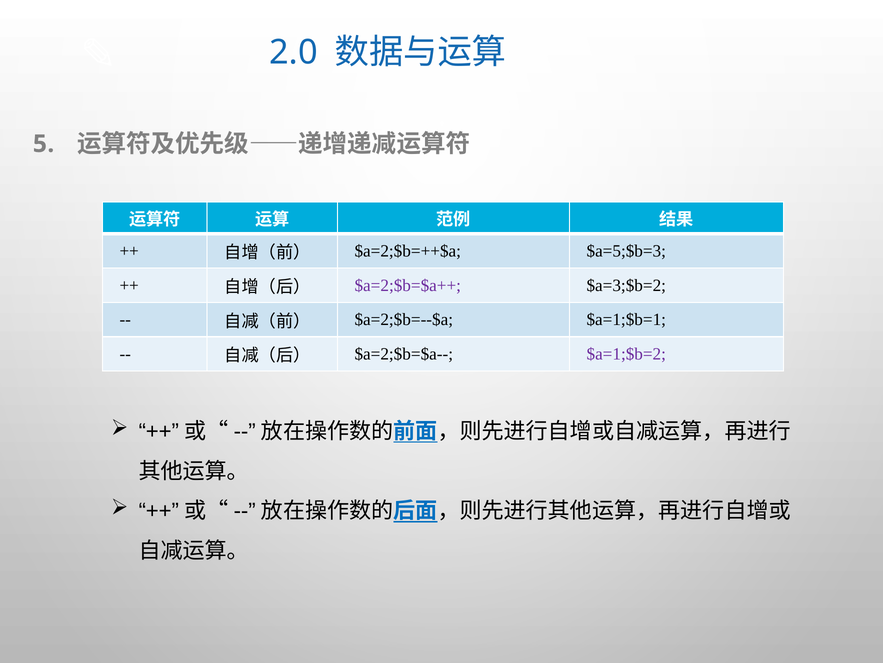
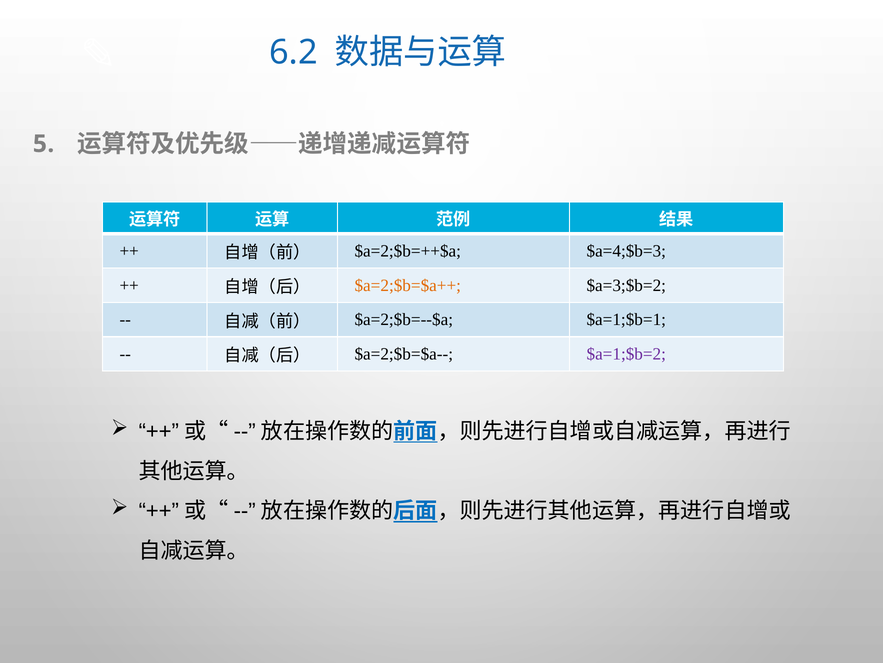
2.0: 2.0 -> 6.2
$a=5;$b=3: $a=5;$b=3 -> $a=4;$b=3
$a=2;$b=$a++ colour: purple -> orange
